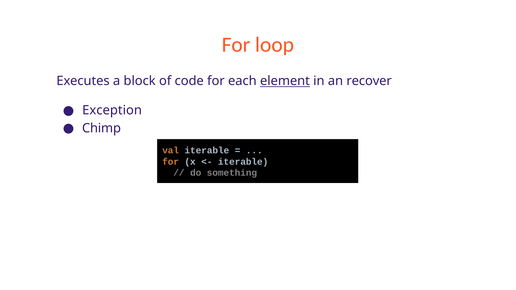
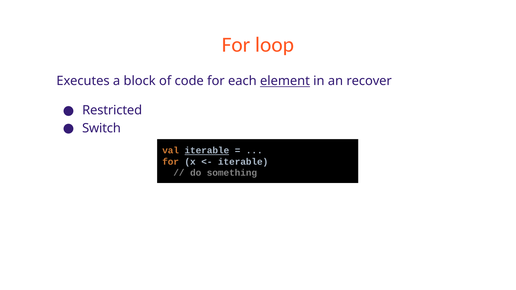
Exception: Exception -> Restricted
Chimp: Chimp -> Switch
iterable at (207, 151) underline: none -> present
